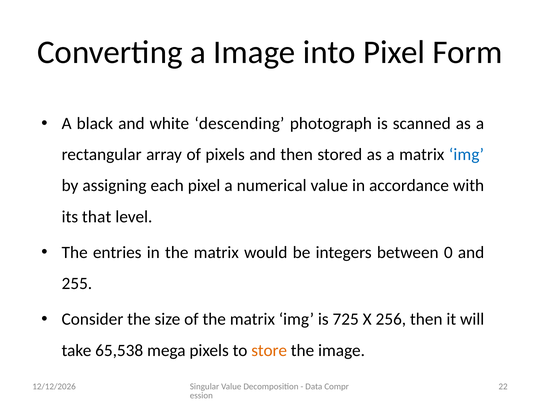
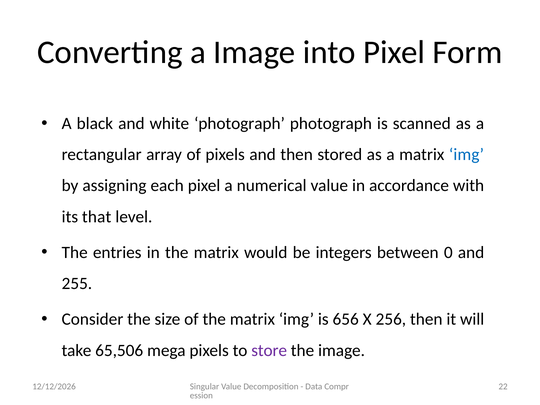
white descending: descending -> photograph
725: 725 -> 656
65,538: 65,538 -> 65,506
store colour: orange -> purple
